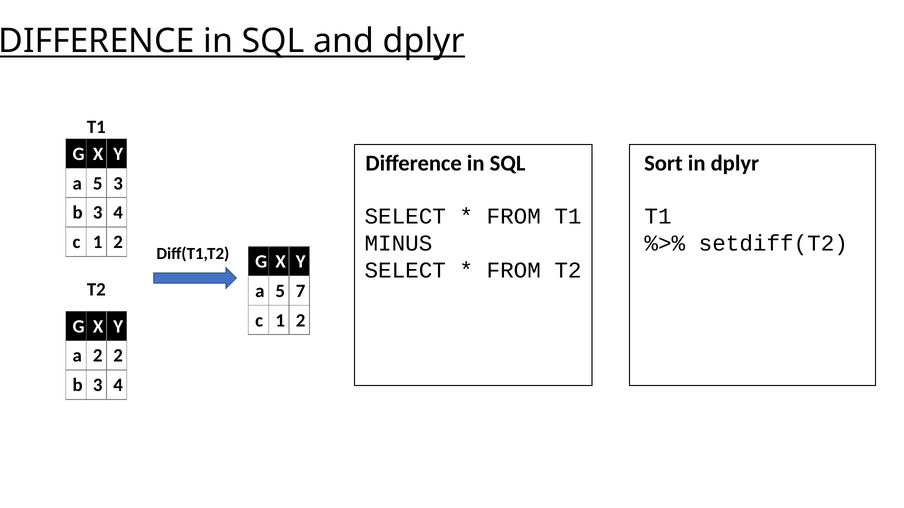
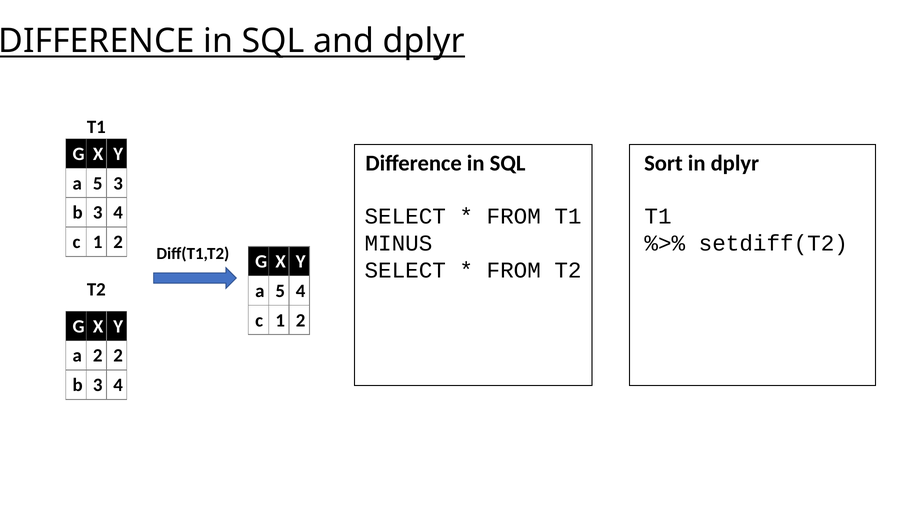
5 7: 7 -> 4
